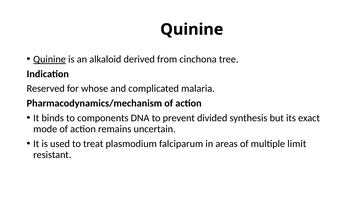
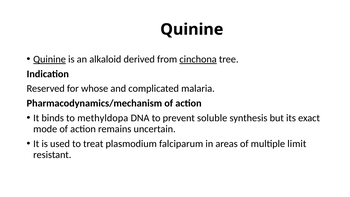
cinchona underline: none -> present
components: components -> methyldopa
divided: divided -> soluble
